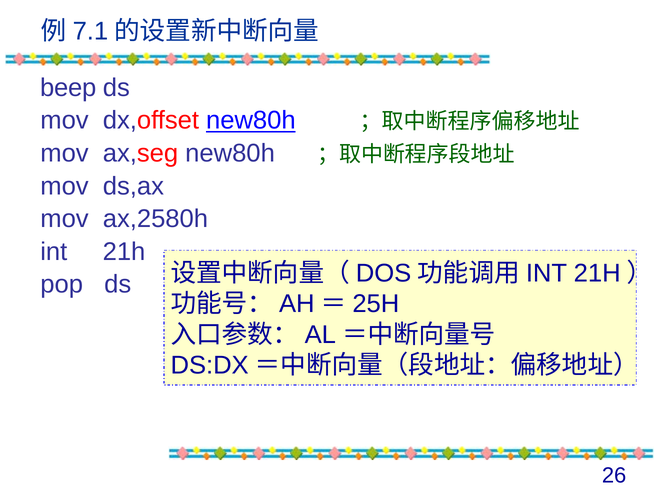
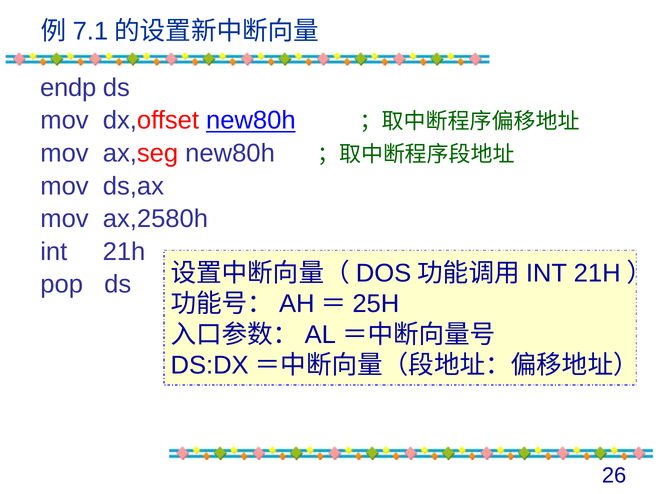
beep: beep -> endp
